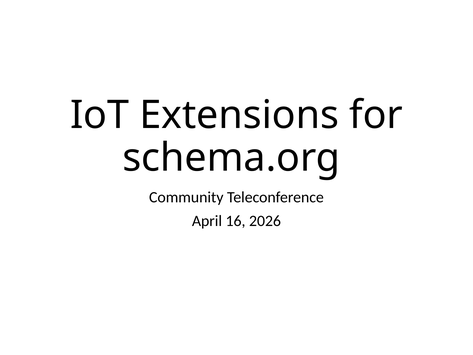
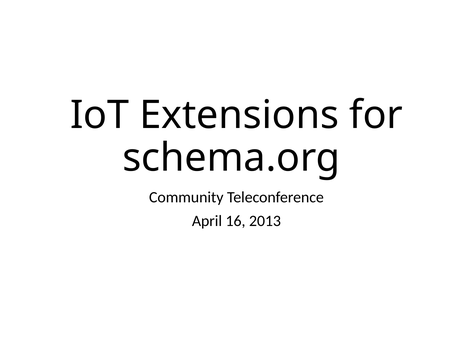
2026: 2026 -> 2013
